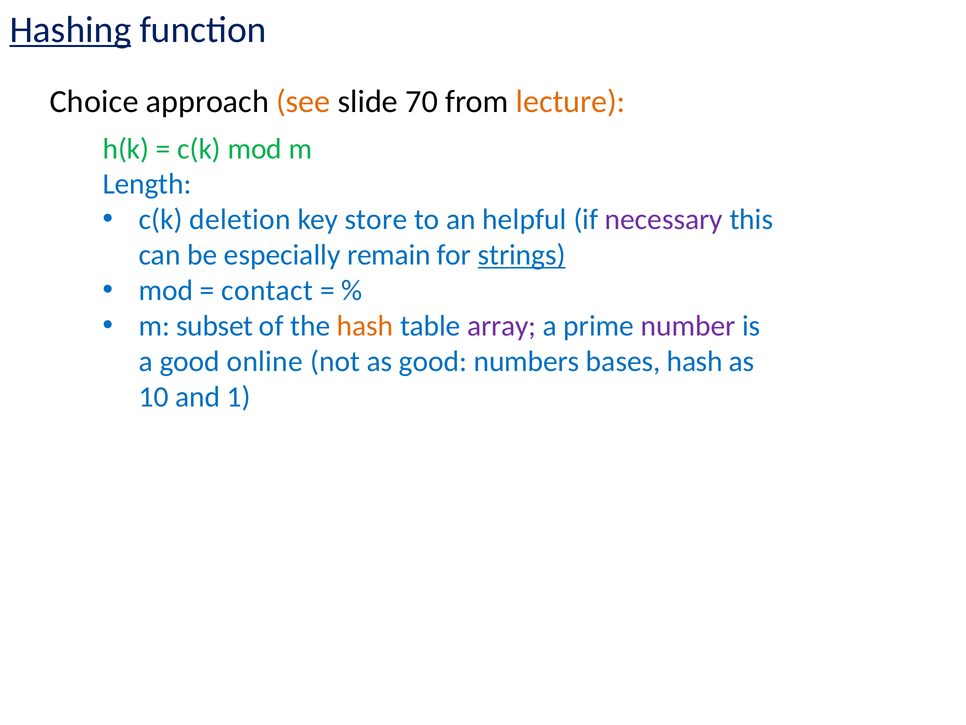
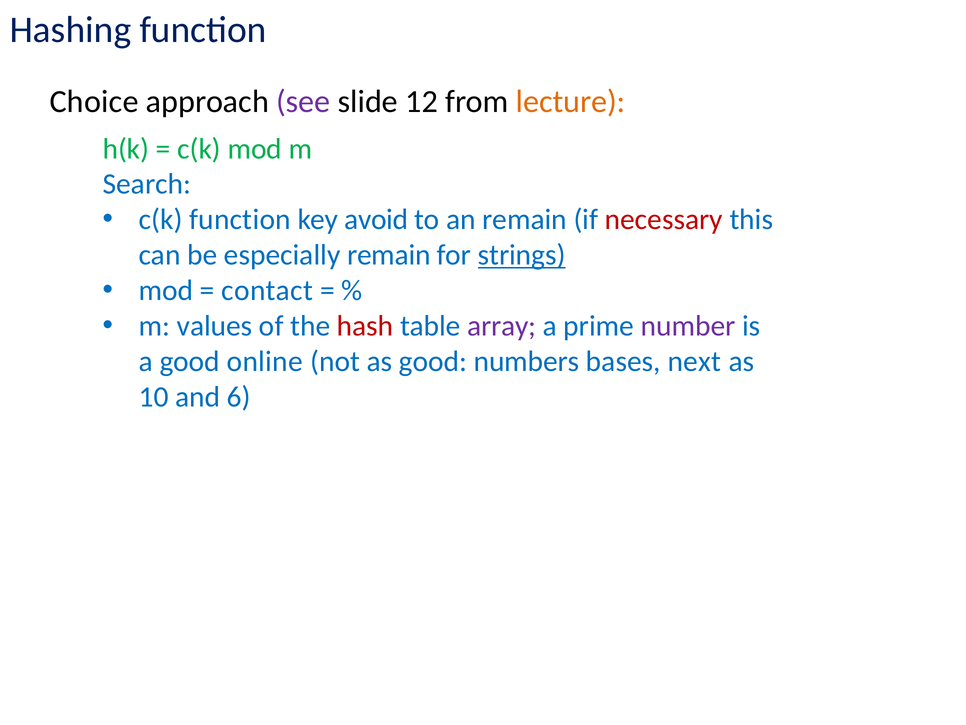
Hashing underline: present -> none
see colour: orange -> purple
70: 70 -> 12
Length: Length -> Search
c(k deletion: deletion -> function
store: store -> avoid
an helpful: helpful -> remain
necessary colour: purple -> red
subset: subset -> values
hash at (365, 326) colour: orange -> red
bases hash: hash -> next
1: 1 -> 6
